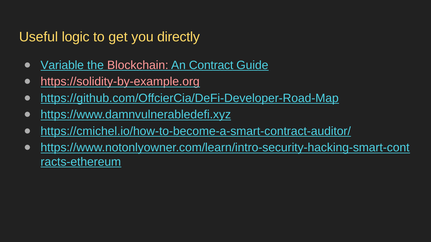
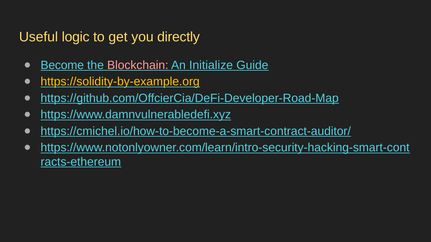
Variable: Variable -> Become
Contract: Contract -> Initialize
https://solidity-by-example.org colour: pink -> yellow
